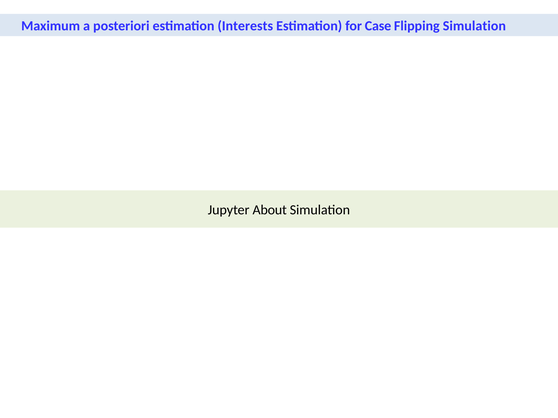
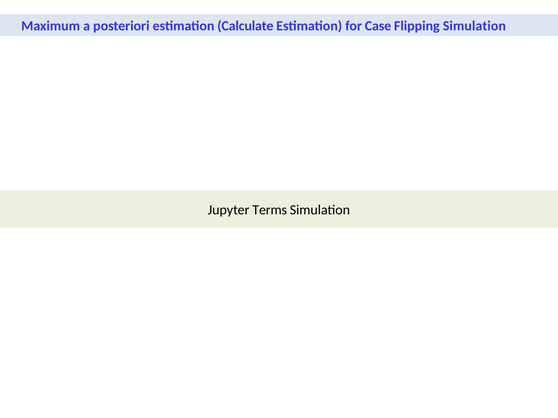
Interests: Interests -> Calculate
About: About -> Terms
